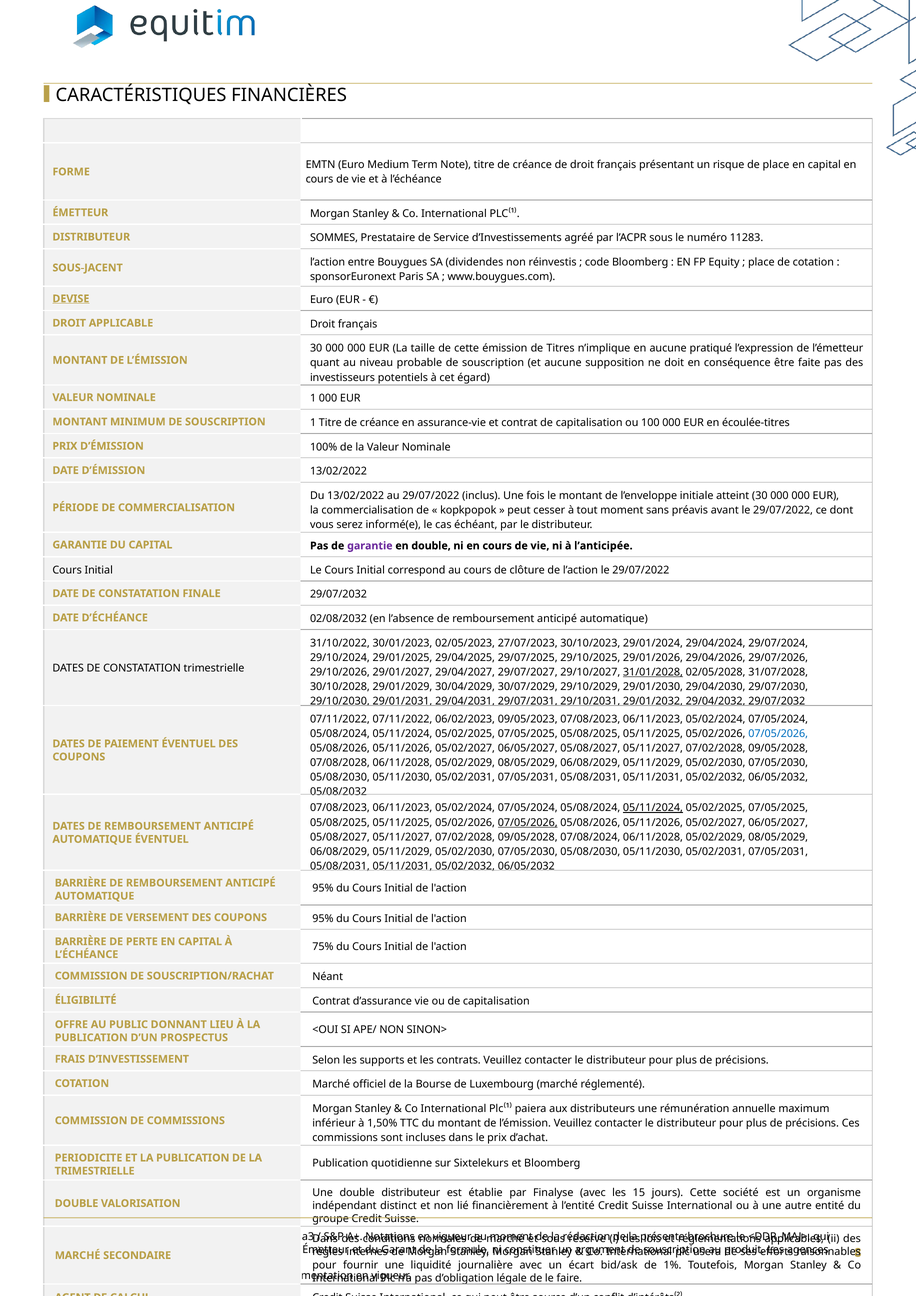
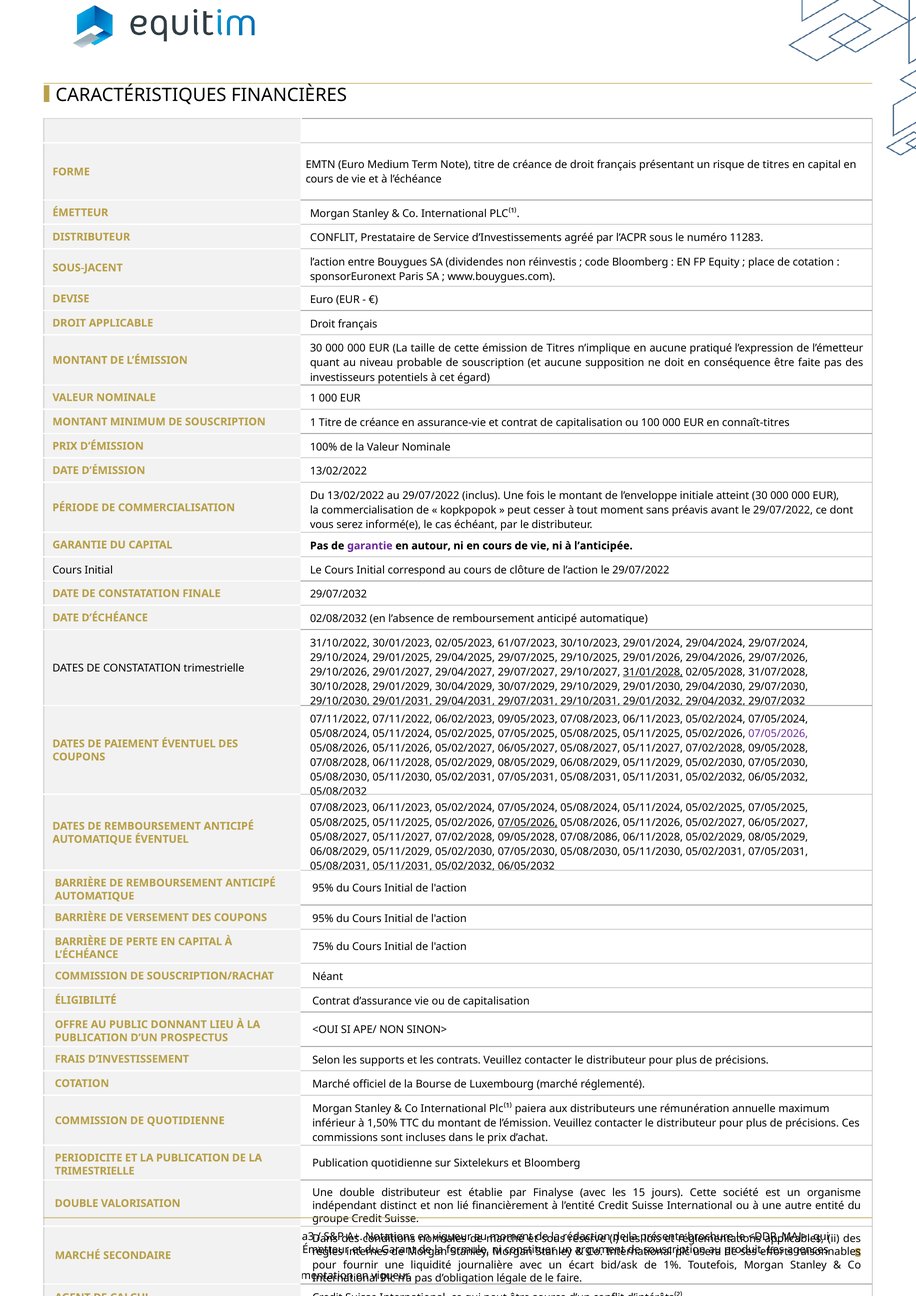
risque de place: place -> titres
DISTRIBUTEUR SOMMES: SOMMES -> CONFLIT
DEVISE underline: present -> none
écoulée-titres: écoulée-titres -> connaît-titres
en double: double -> autour
27/07/2023: 27/07/2023 -> 61/07/2023
07/05/2026 at (778, 733) colour: blue -> purple
05/11/2024 at (653, 808) underline: present -> none
07/08/2024: 07/08/2024 -> 07/08/2086
DE COMMISSIONS: COMMISSIONS -> QUOTIDIENNE
